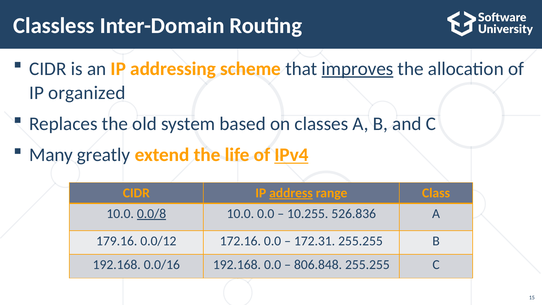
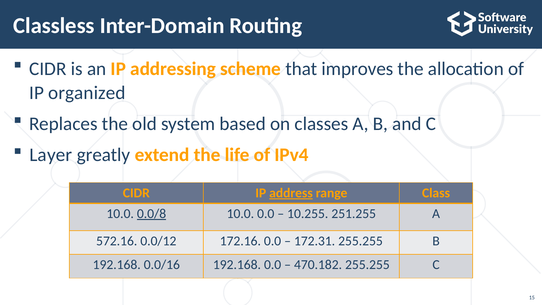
improves underline: present -> none
Many: Many -> Layer
IPv4 underline: present -> none
526.836: 526.836 -> 251.255
179.16: 179.16 -> 572.16
806.848: 806.848 -> 470.182
